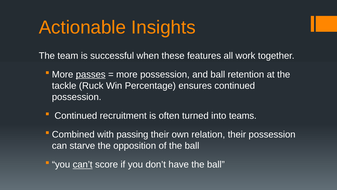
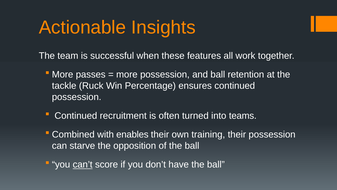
passes underline: present -> none
passing: passing -> enables
relation: relation -> training
